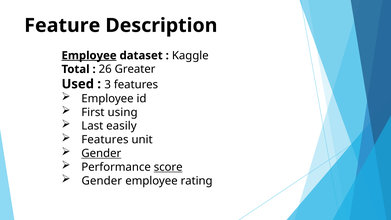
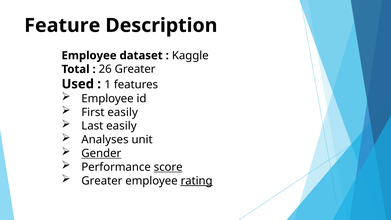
Employee at (89, 56) underline: present -> none
3: 3 -> 1
First using: using -> easily
Features at (105, 140): Features -> Analyses
Gender at (102, 181): Gender -> Greater
rating underline: none -> present
